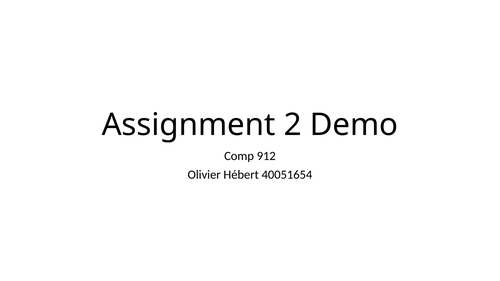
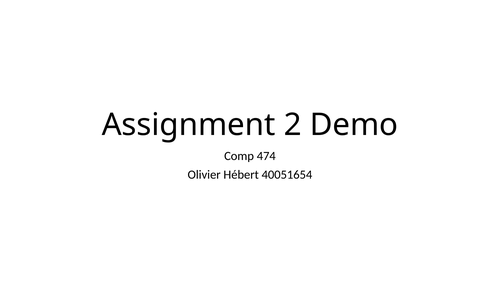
912: 912 -> 474
